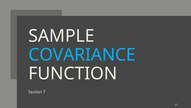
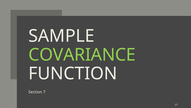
COVARIANCE colour: light blue -> light green
